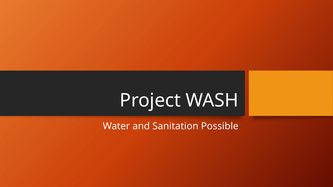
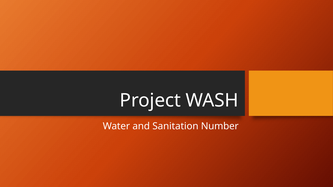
Possible: Possible -> Number
